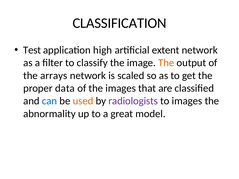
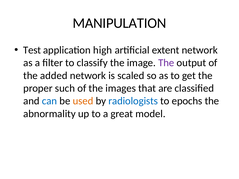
CLASSIFICATION: CLASSIFICATION -> MANIPULATION
The at (166, 63) colour: orange -> purple
arrays: arrays -> added
data: data -> such
radiologists colour: purple -> blue
to images: images -> epochs
